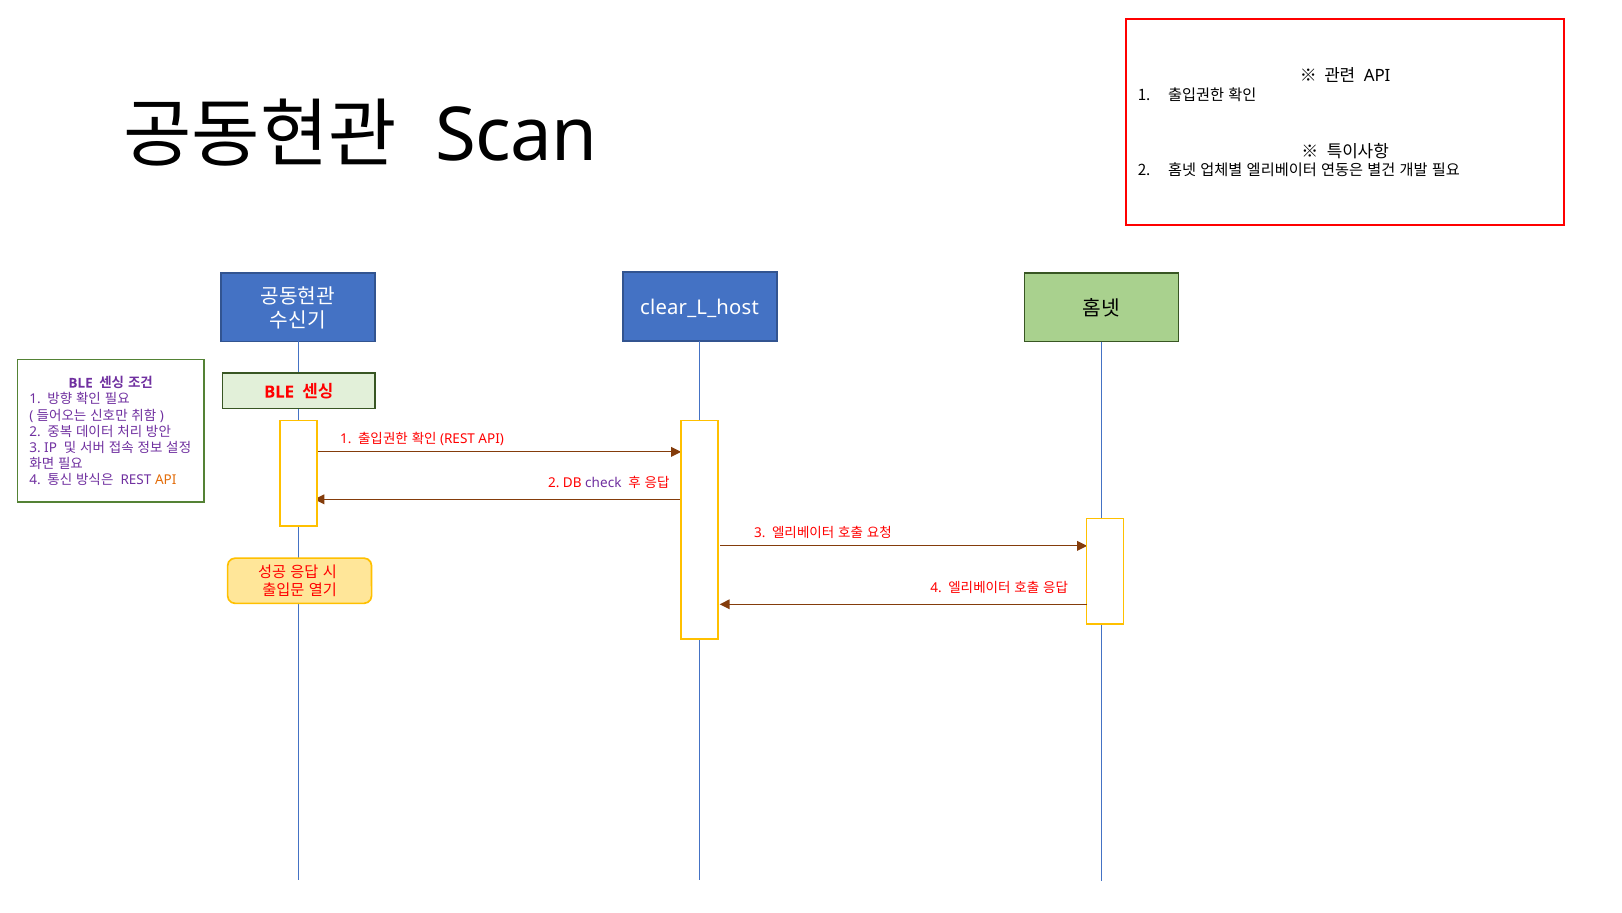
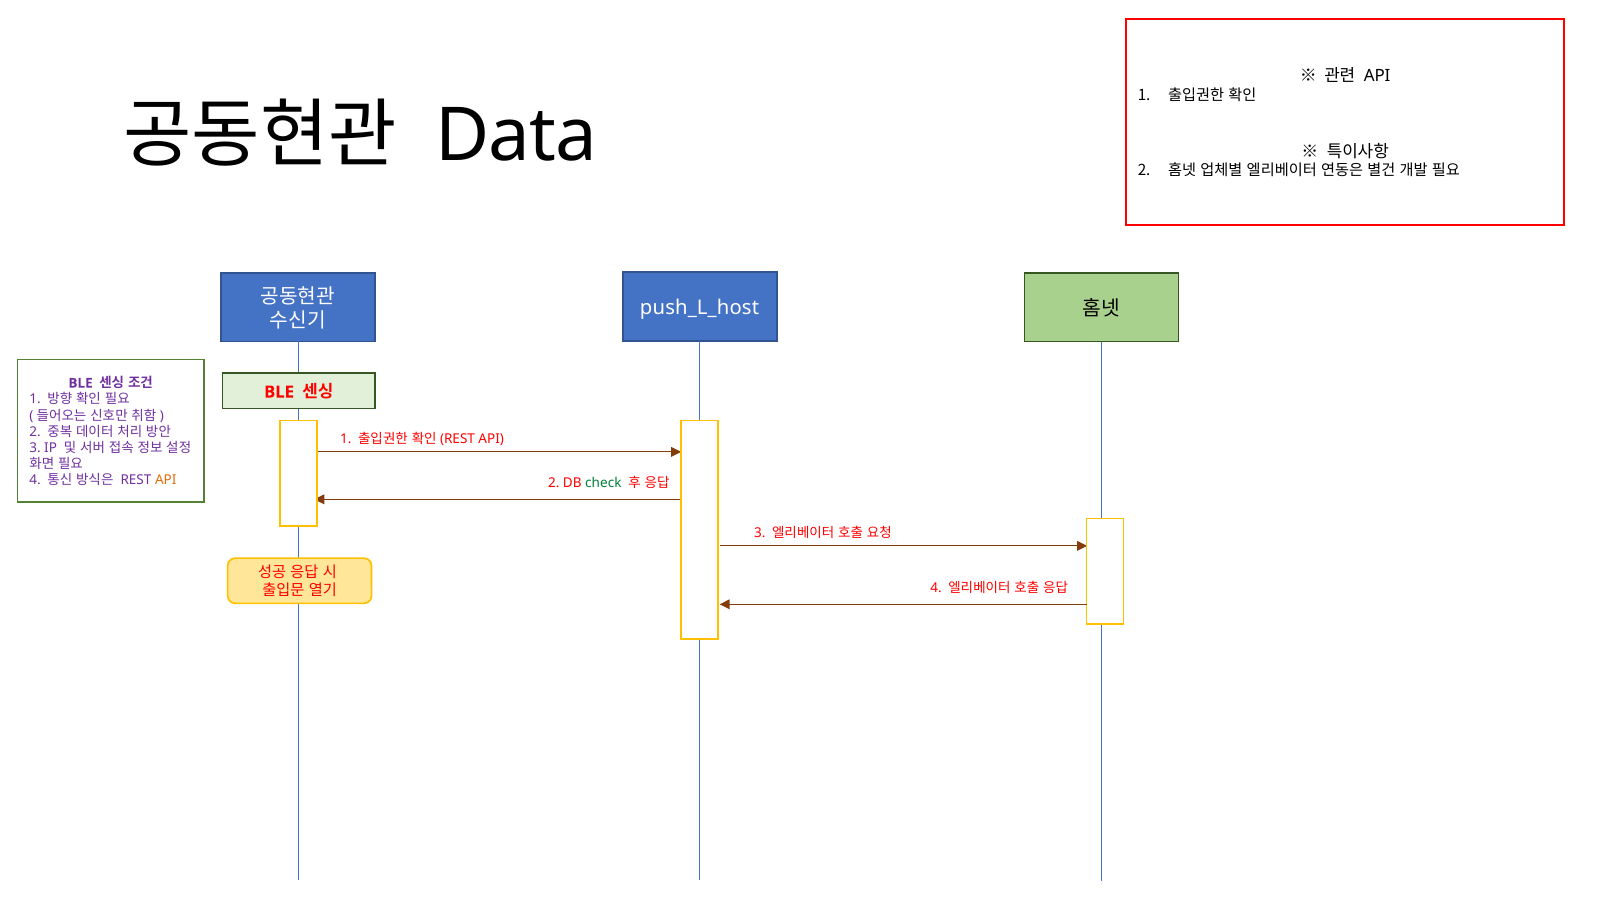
Scan: Scan -> Data
clear_L_host: clear_L_host -> push_L_host
check colour: purple -> green
